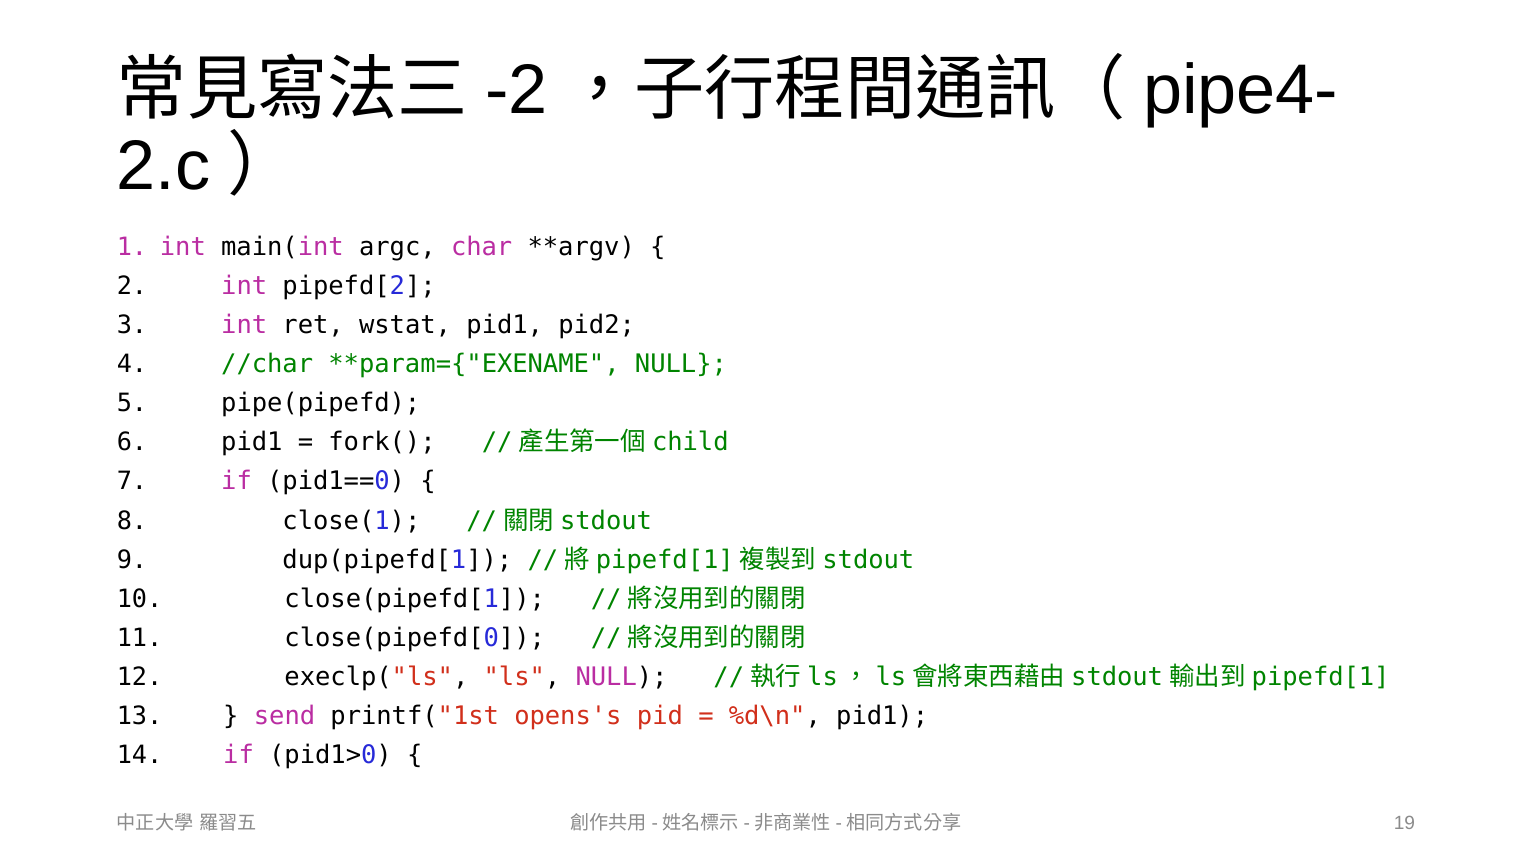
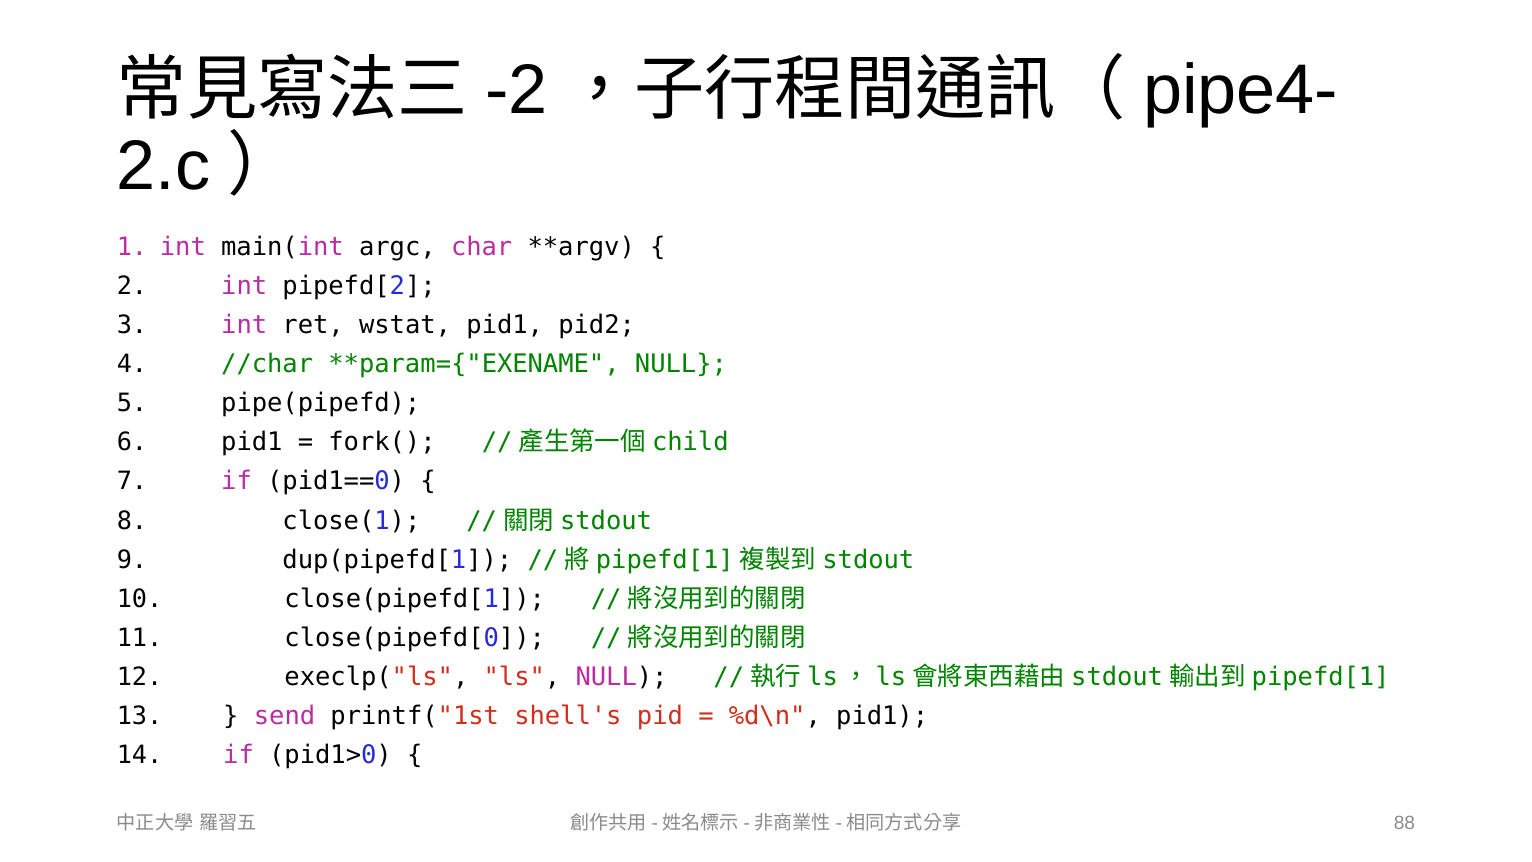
opens's: opens's -> shell's
19: 19 -> 88
